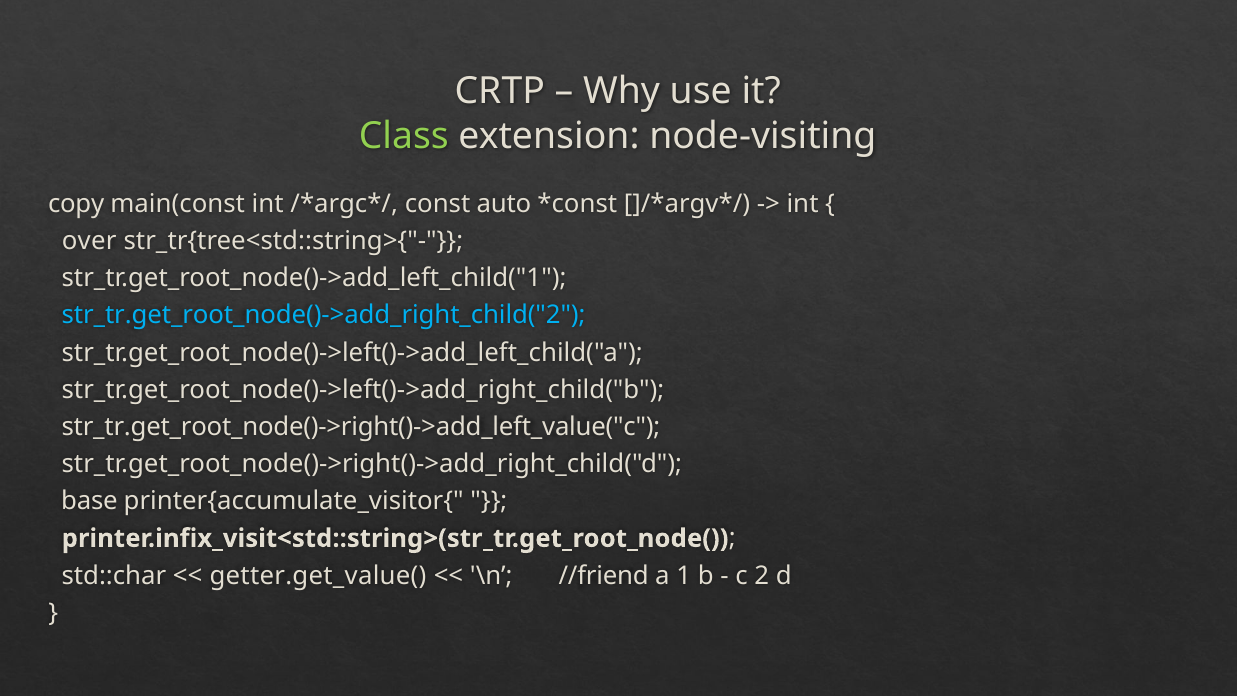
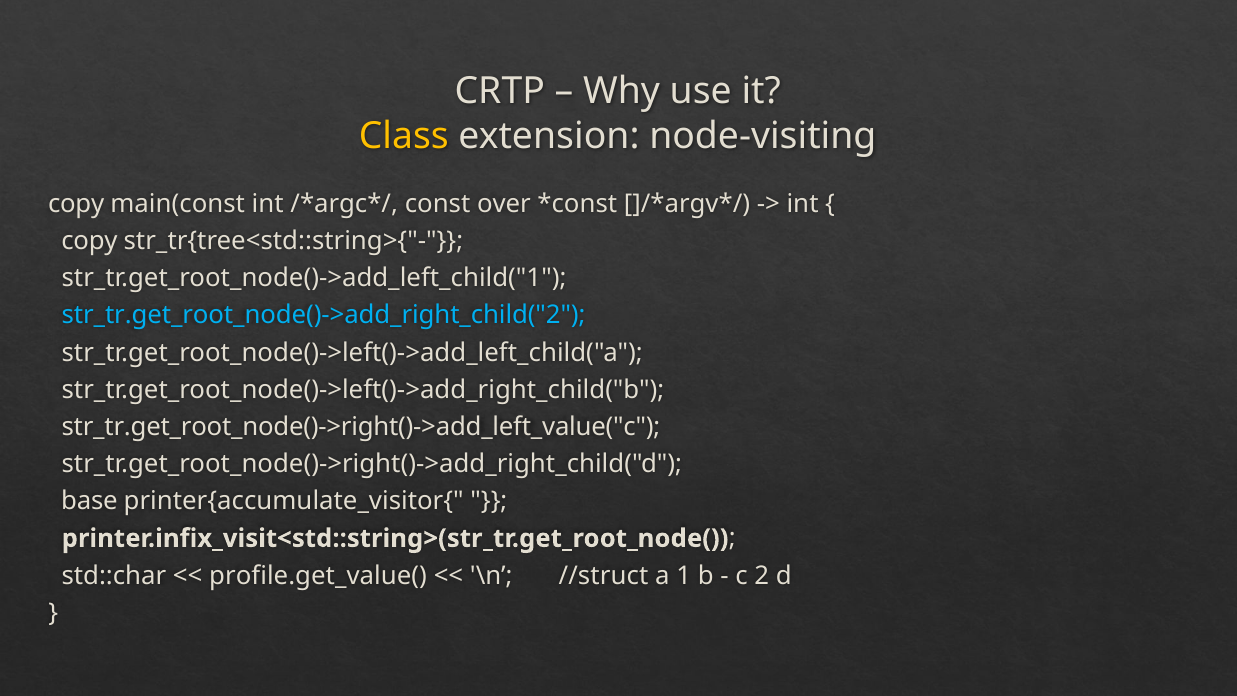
Class colour: light green -> yellow
auto: auto -> over
over at (89, 241): over -> copy
getter.get_value(: getter.get_value( -> profile.get_value(
//friend: //friend -> //struct
